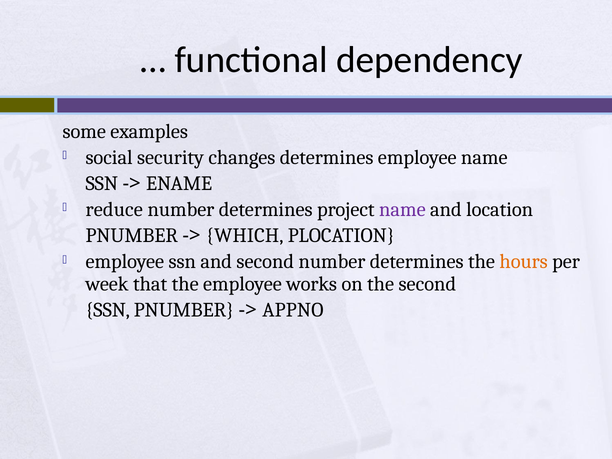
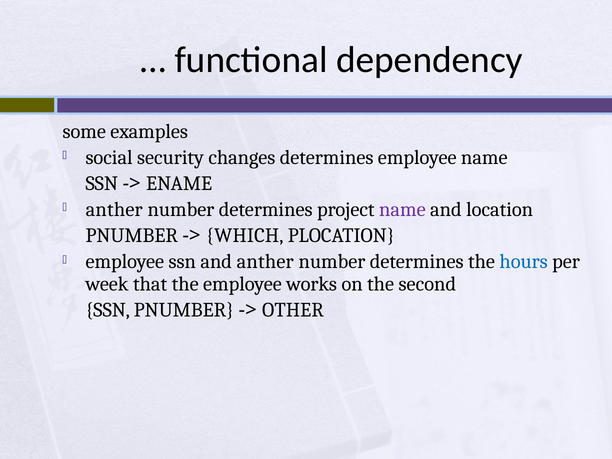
reduce at (114, 210): reduce -> anther
and second: second -> anther
hours colour: orange -> blue
APPNO: APPNO -> OTHER
